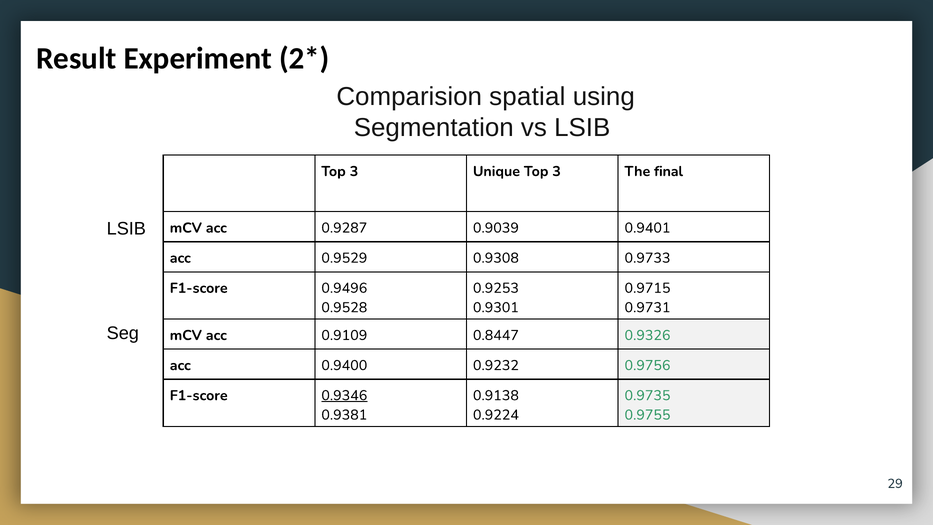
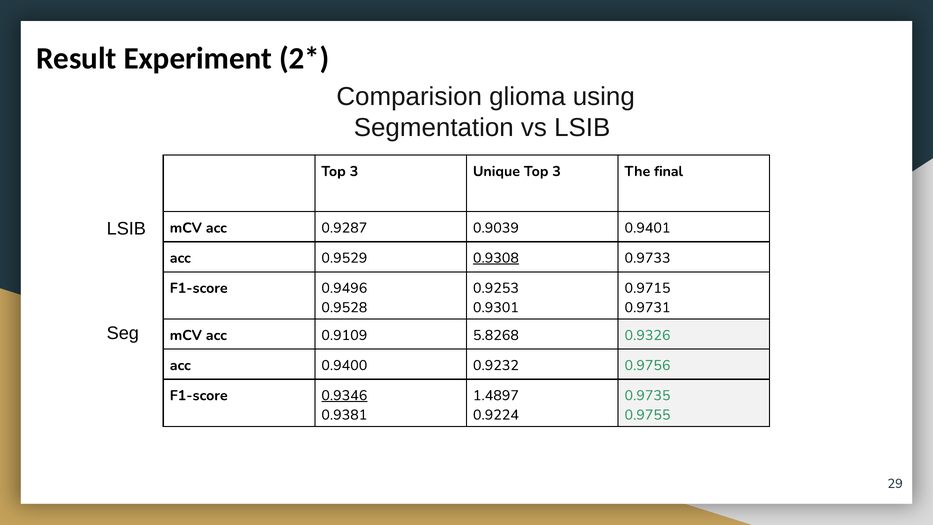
spatial: spatial -> glioma
0.9308 underline: none -> present
0.8447: 0.8447 -> 5.8268
0.9138: 0.9138 -> 1.4897
